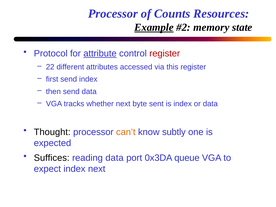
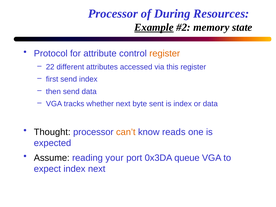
Counts: Counts -> During
attribute underline: present -> none
register at (165, 54) colour: red -> orange
subtly: subtly -> reads
Suffices: Suffices -> Assume
reading data: data -> your
